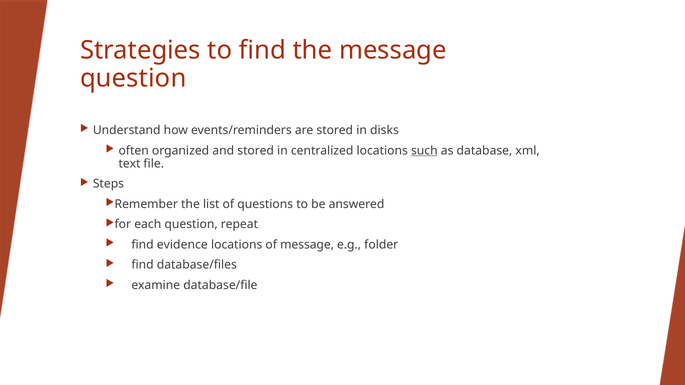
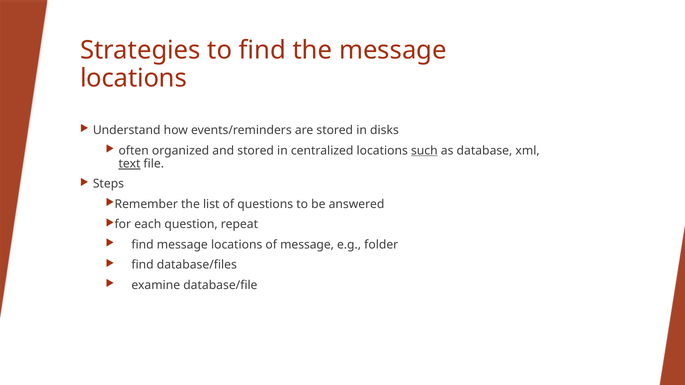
question at (133, 78): question -> locations
text underline: none -> present
find evidence: evidence -> message
